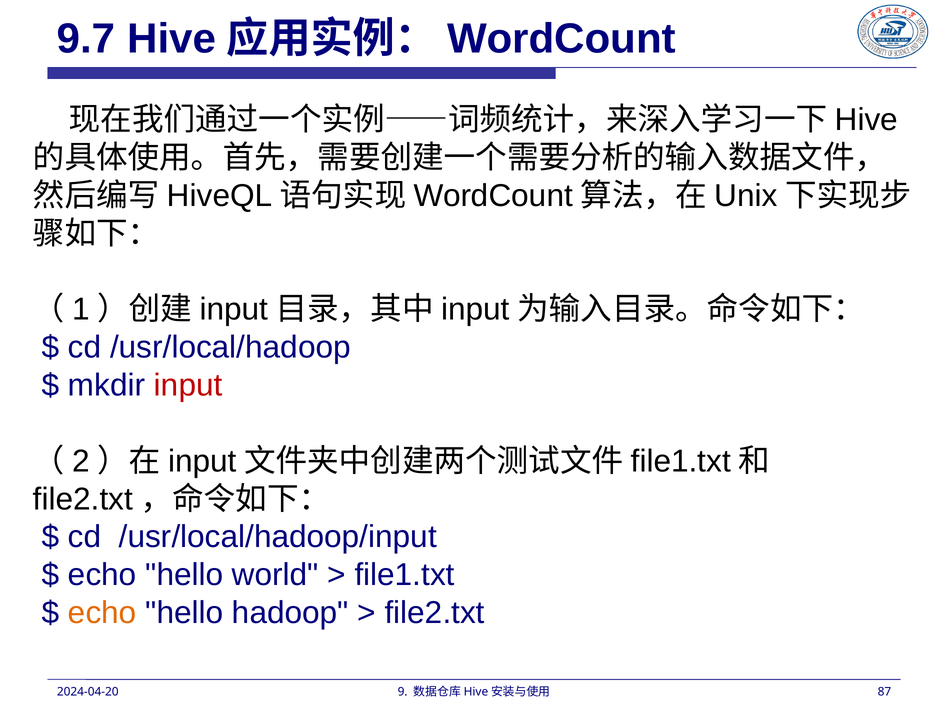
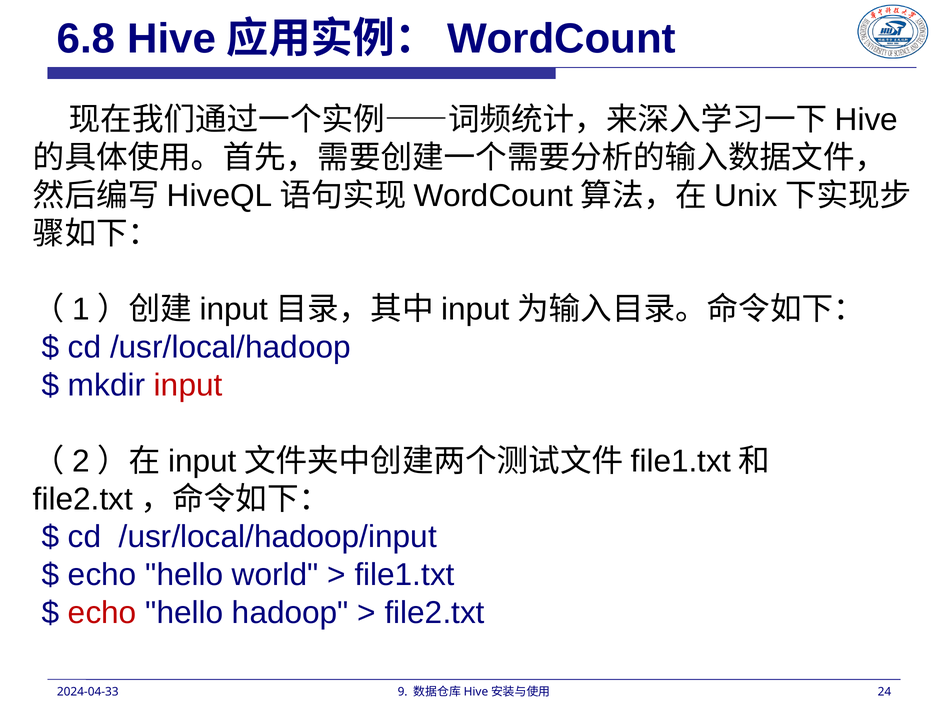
9.7: 9.7 -> 6.8
echo at (102, 613) colour: orange -> red
2024-04-20: 2024-04-20 -> 2024-04-33
87: 87 -> 24
